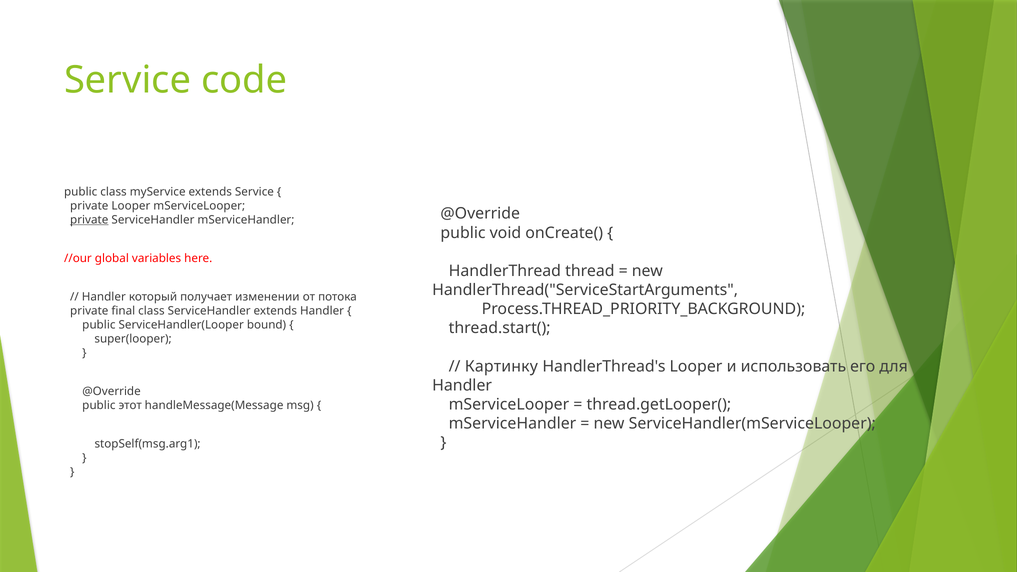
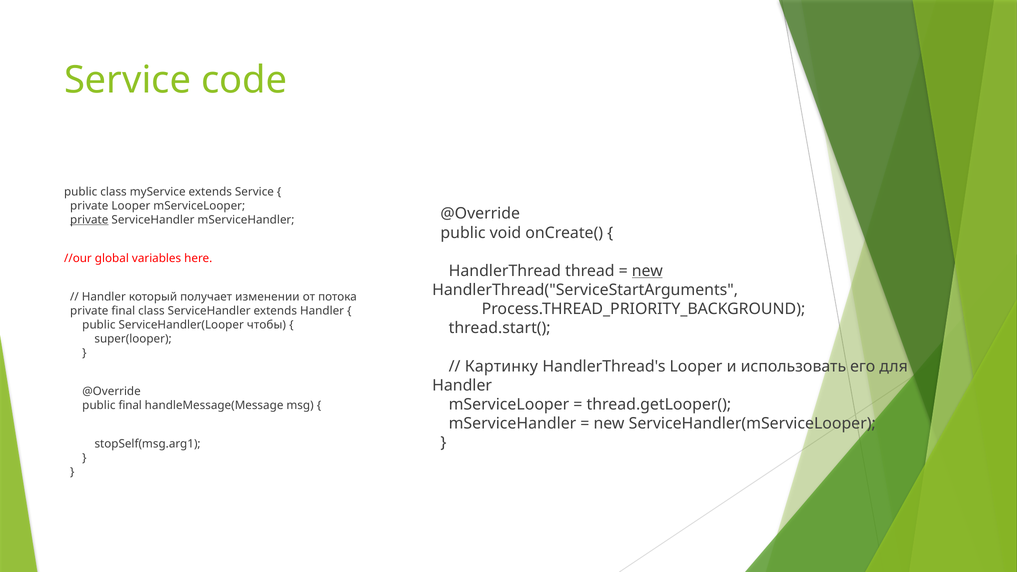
new at (647, 271) underline: none -> present
bound: bound -> чтобы
public этот: этот -> final
